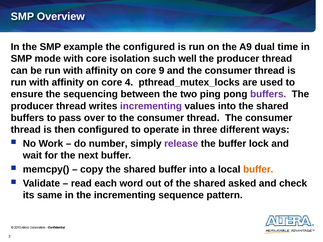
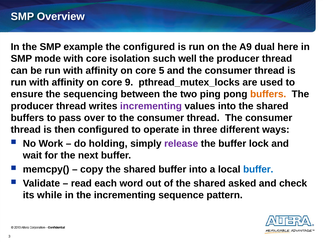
time: time -> here
9: 9 -> 5
4: 4 -> 9
buffers at (268, 94) colour: purple -> orange
number: number -> holding
buffer at (258, 170) colour: orange -> blue
same: same -> while
